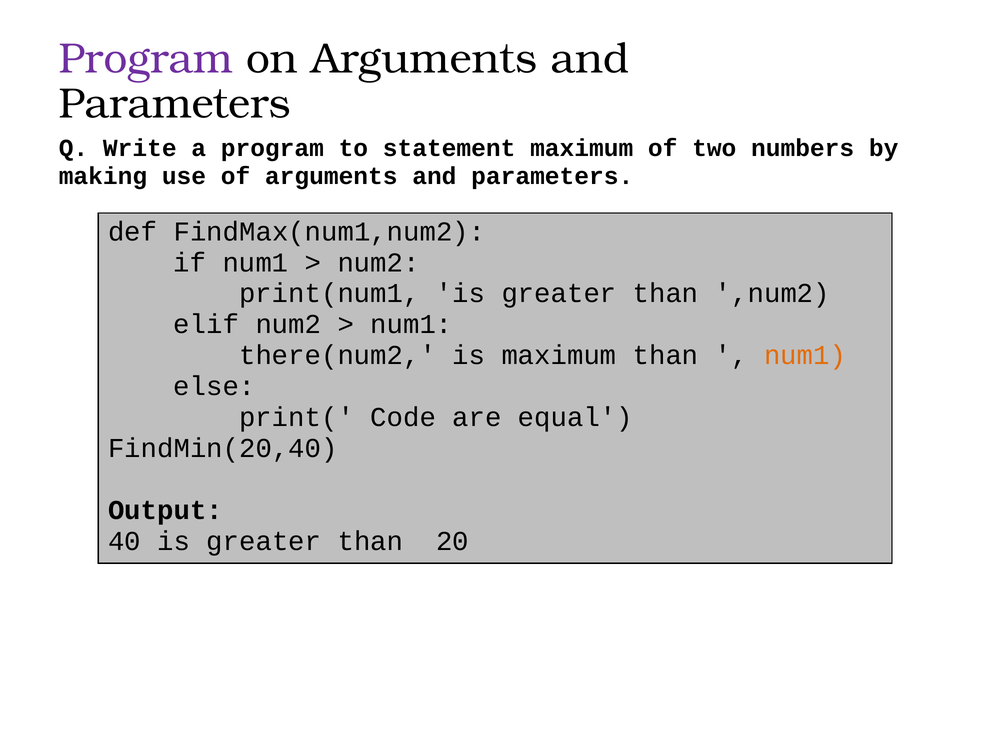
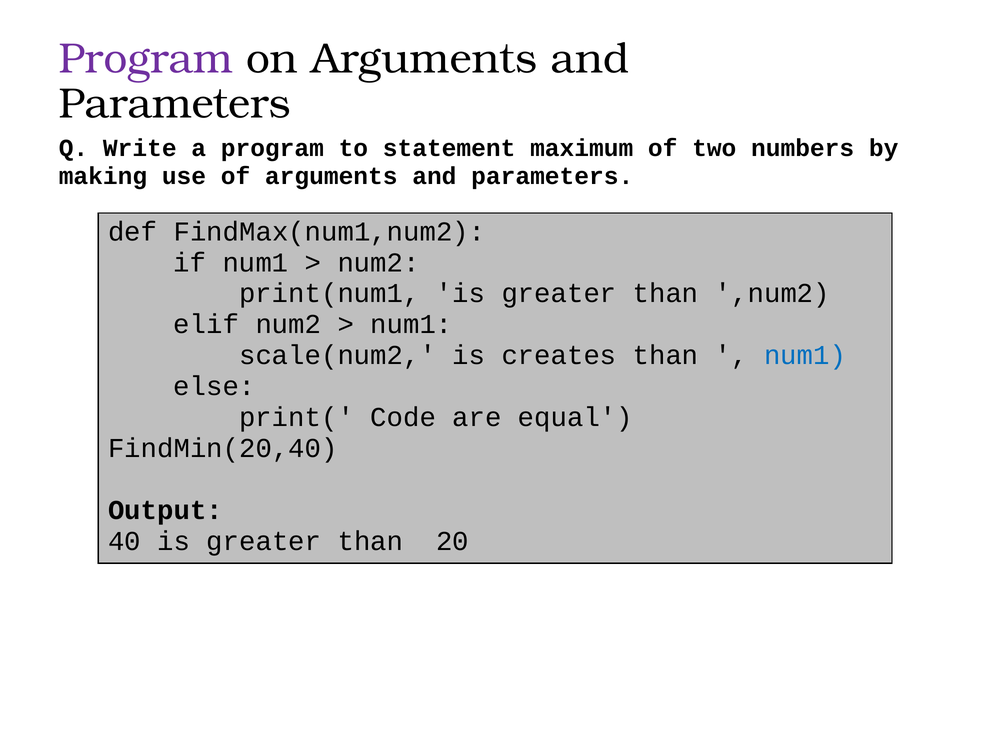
there(num2: there(num2 -> scale(num2
is maximum: maximum -> creates
num1 at (805, 355) colour: orange -> blue
